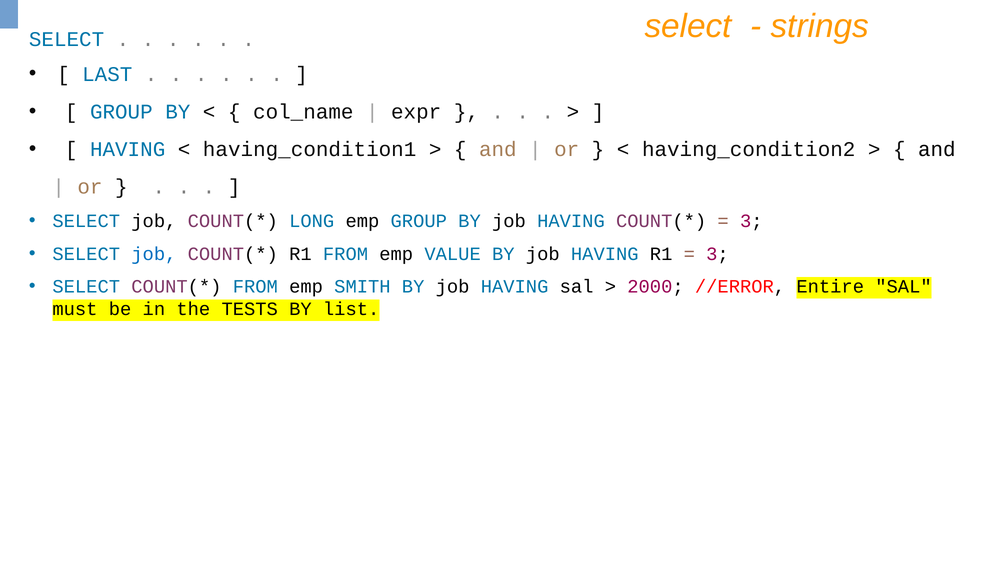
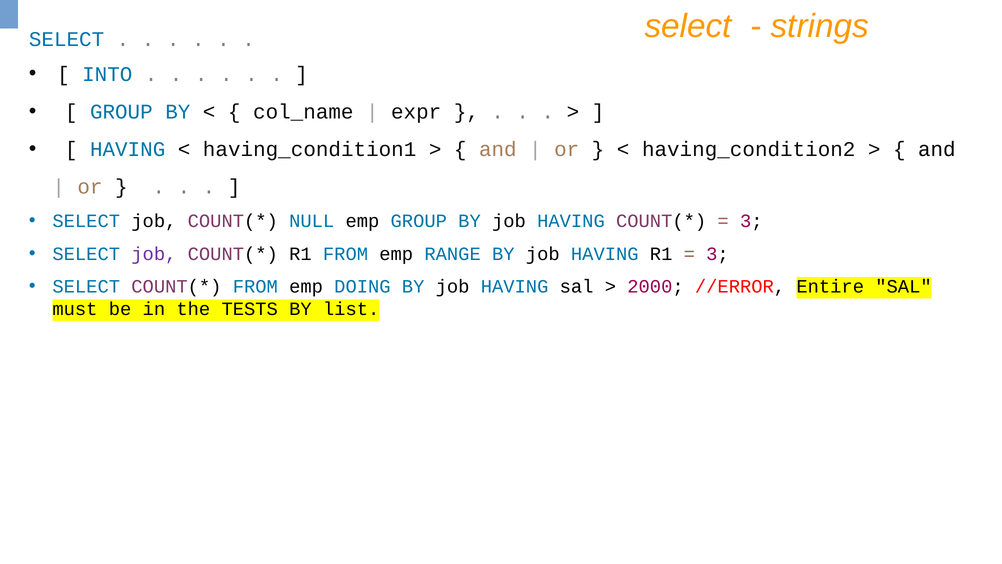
LAST: LAST -> INTO
LONG: LONG -> NULL
job at (154, 254) colour: blue -> purple
VALUE: VALUE -> RANGE
SMITH: SMITH -> DOING
